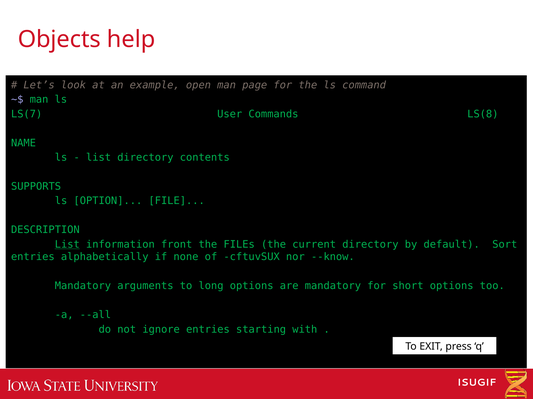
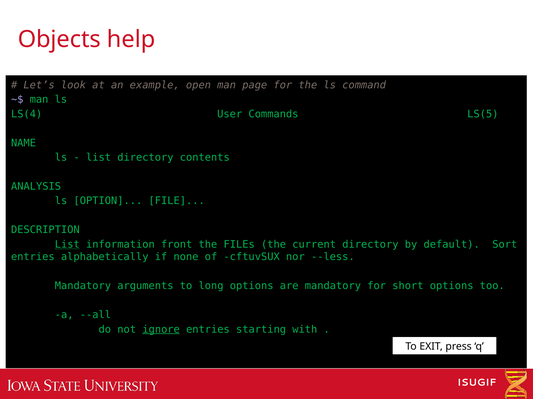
LS(7: LS(7 -> LS(4
LS(8: LS(8 -> LS(5
SUPPORTS: SUPPORTS -> ANALYSIS
--know: --know -> --less
ignore underline: none -> present
